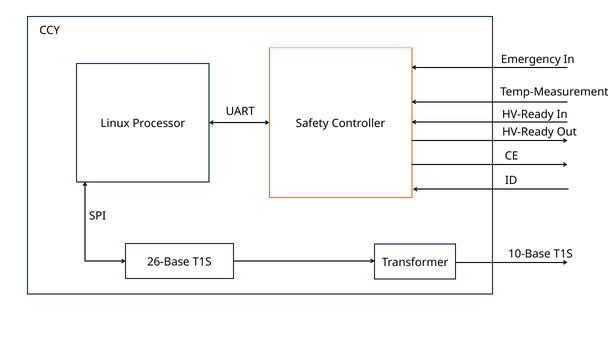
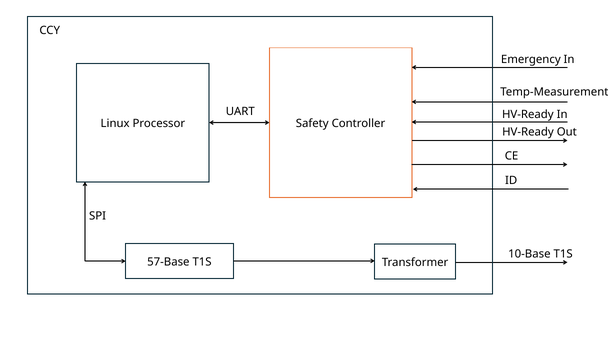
26-Base: 26-Base -> 57-Base
